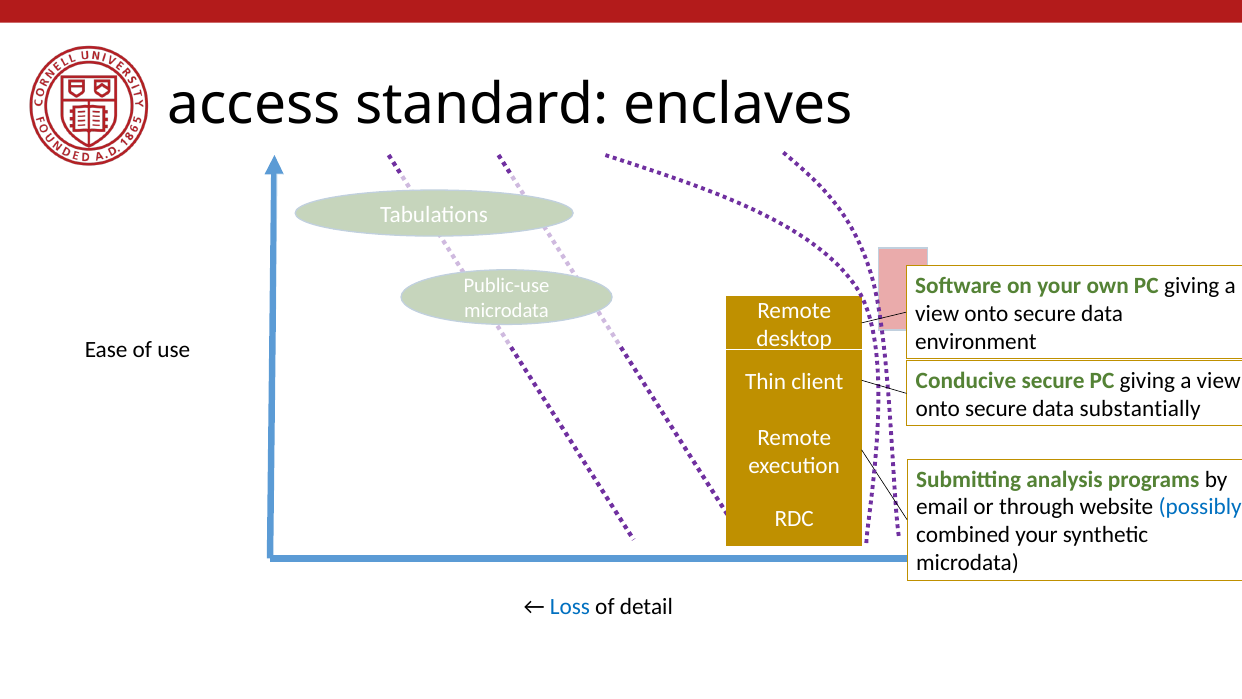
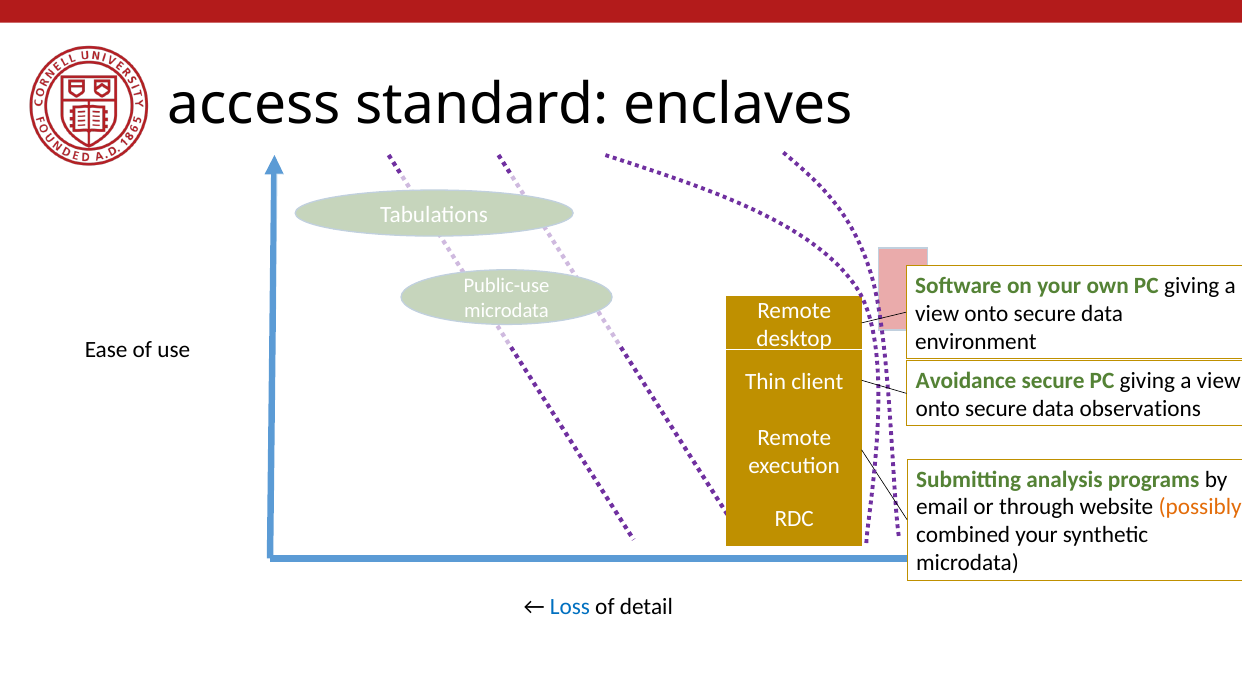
Conducive: Conducive -> Avoidance
substantially: substantially -> observations
possibly colour: blue -> orange
